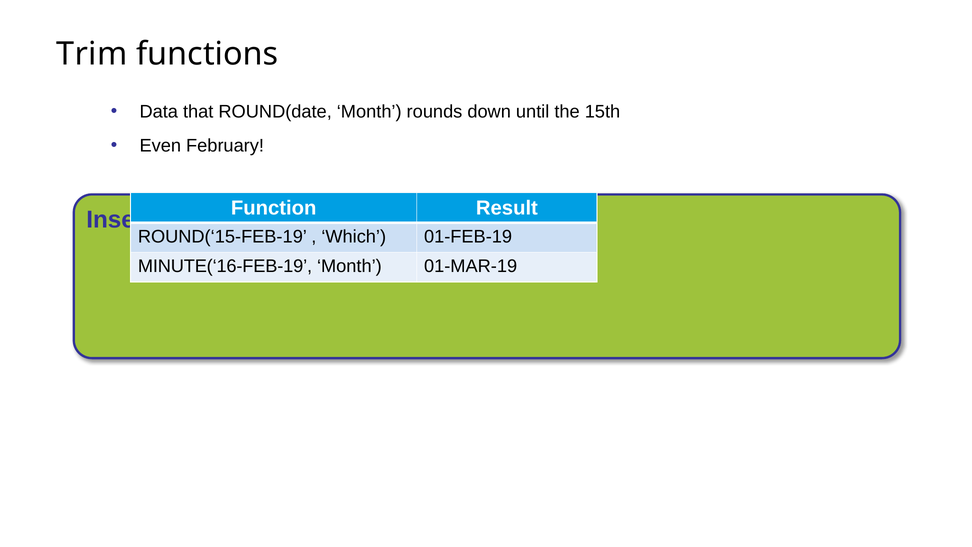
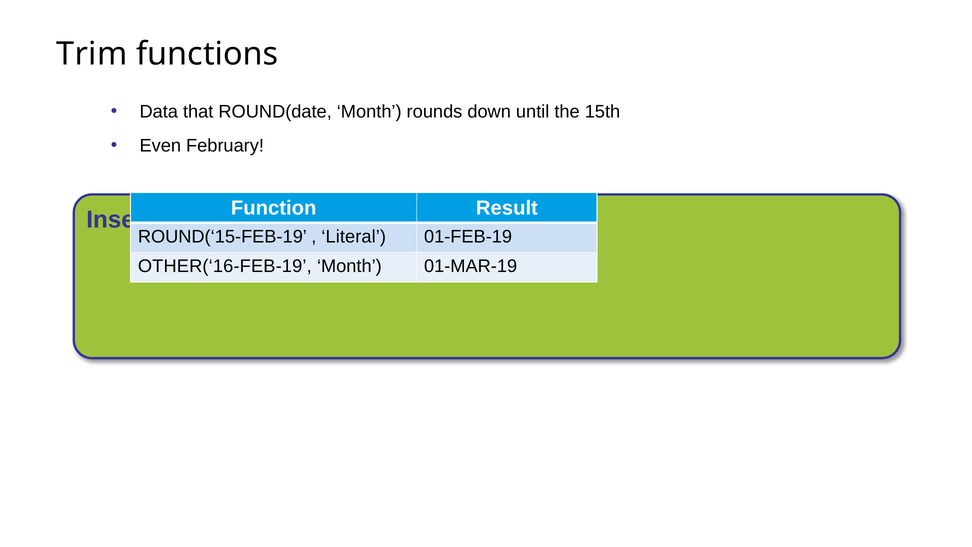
Which: Which -> Literal
MINUTE(‘16-FEB-19: MINUTE(‘16-FEB-19 -> OTHER(‘16-FEB-19
